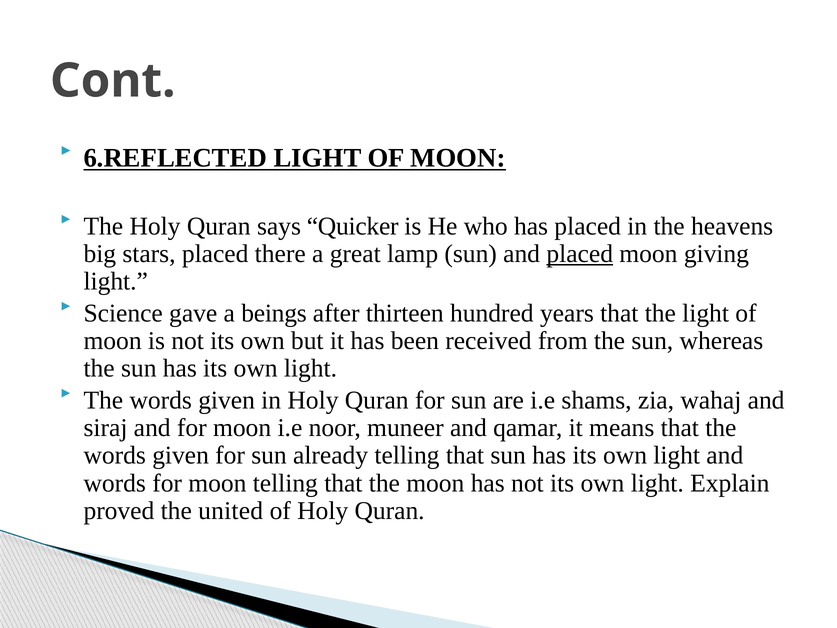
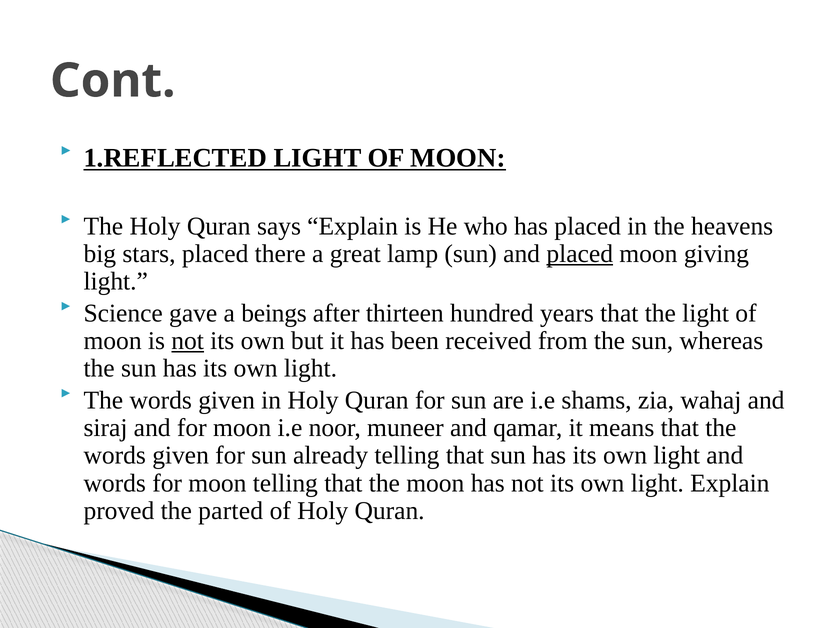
6.REFLECTED: 6.REFLECTED -> 1.REFLECTED
says Quicker: Quicker -> Explain
not at (188, 341) underline: none -> present
united: united -> parted
